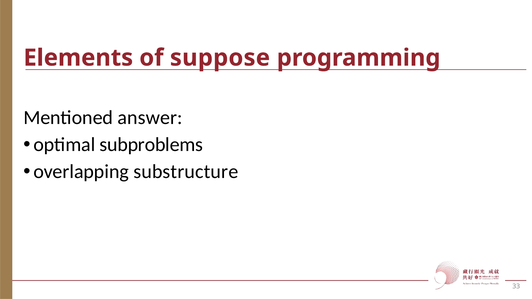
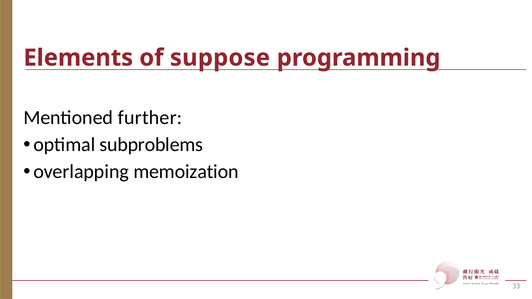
answer: answer -> further
substructure: substructure -> memoization
